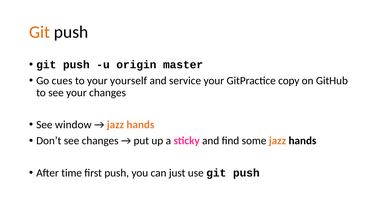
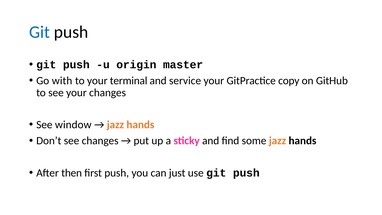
Git at (40, 32) colour: orange -> blue
cues: cues -> with
yourself: yourself -> terminal
time: time -> then
